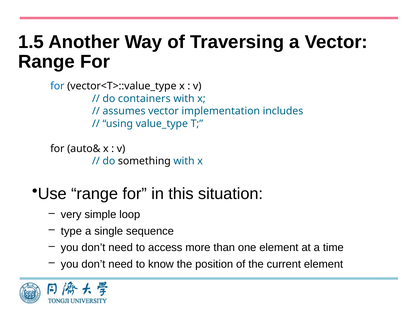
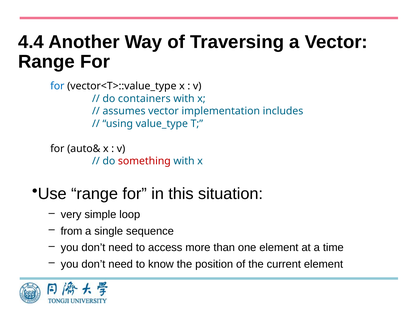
1.5: 1.5 -> 4.4
something colour: black -> red
type: type -> from
